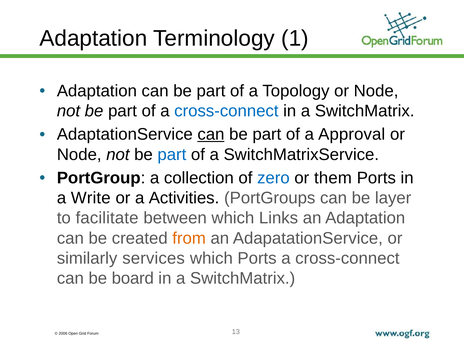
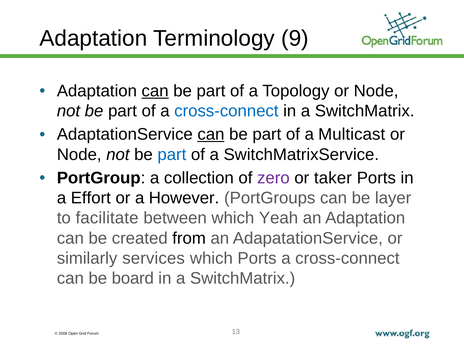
1: 1 -> 9
can at (155, 91) underline: none -> present
Approval: Approval -> Multicast
zero colour: blue -> purple
them: them -> taker
Write: Write -> Effort
Activities: Activities -> However
Links: Links -> Yeah
from colour: orange -> black
